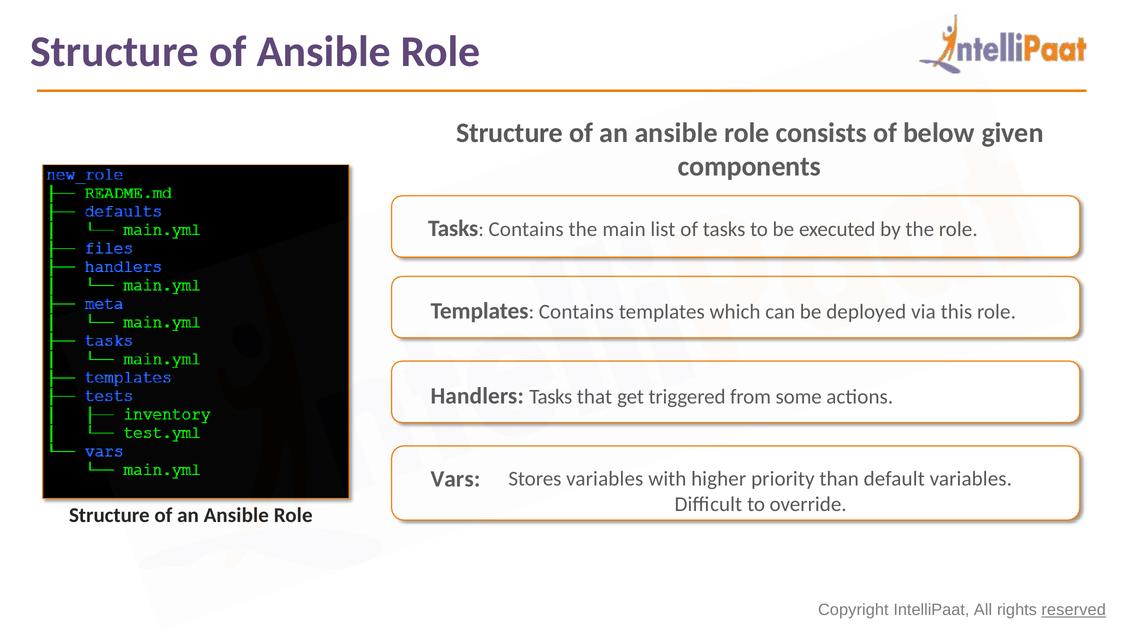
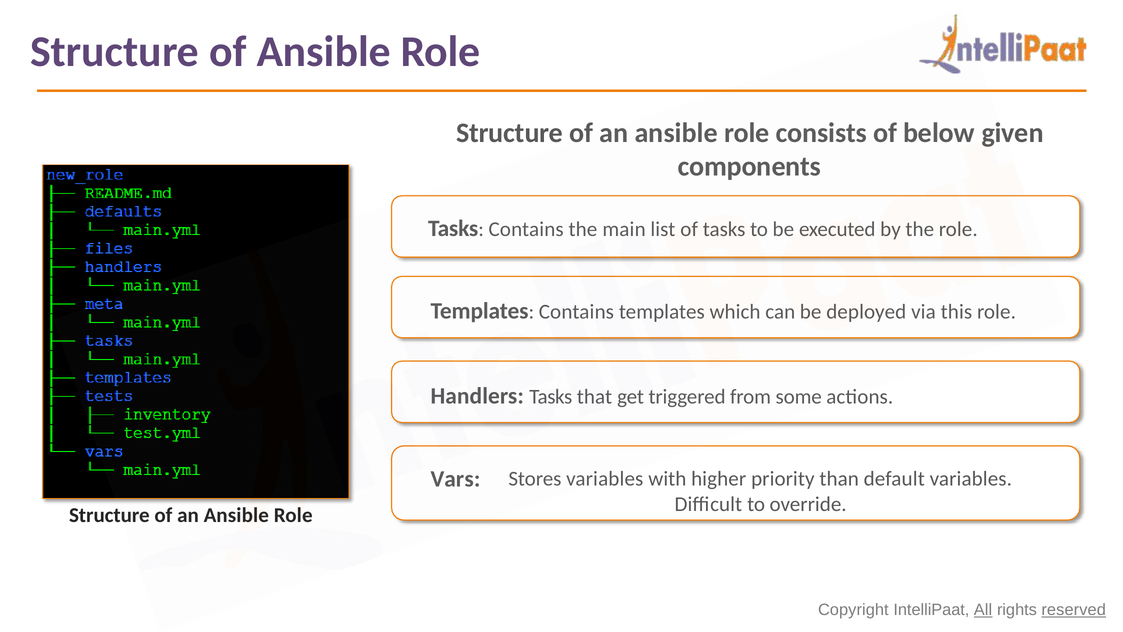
All underline: none -> present
